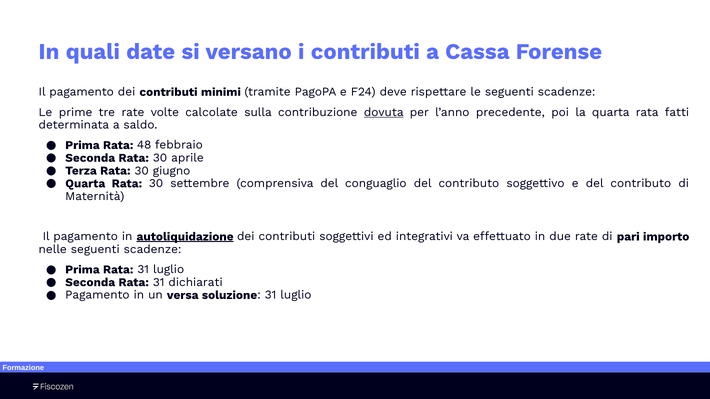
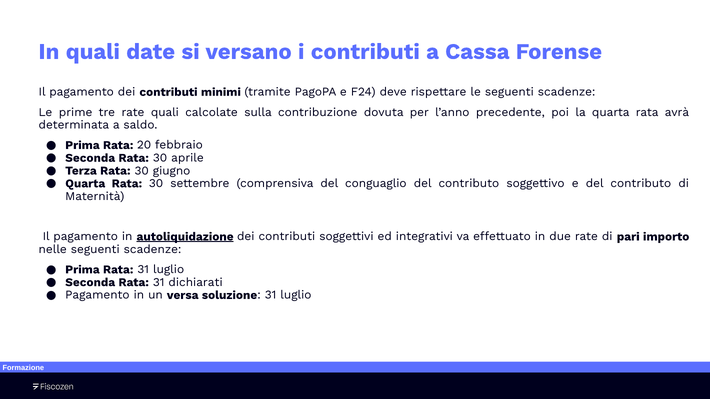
rate volte: volte -> quali
dovuta underline: present -> none
fatti: fatti -> avrà
48: 48 -> 20
